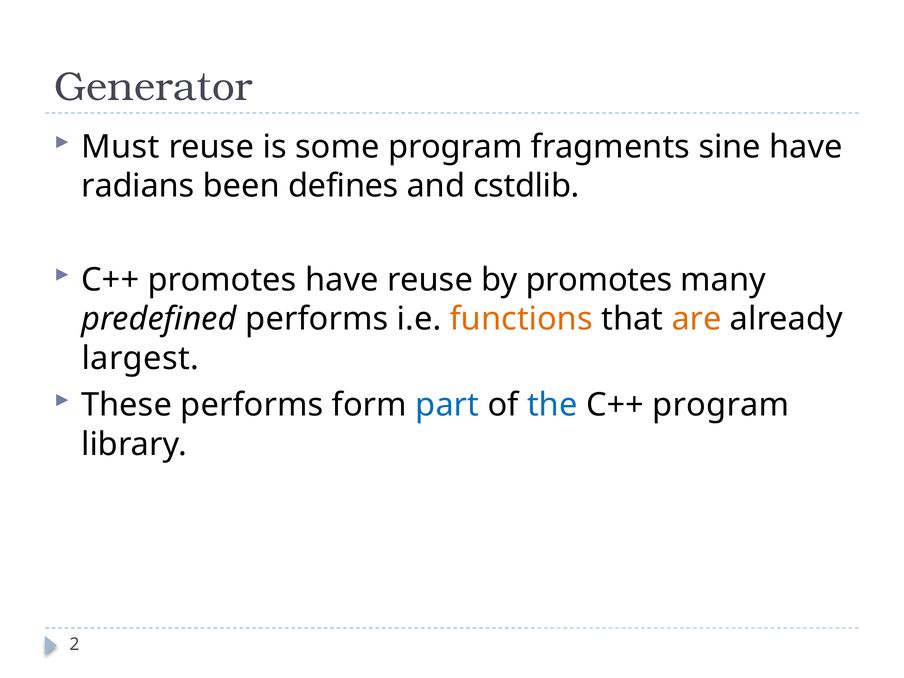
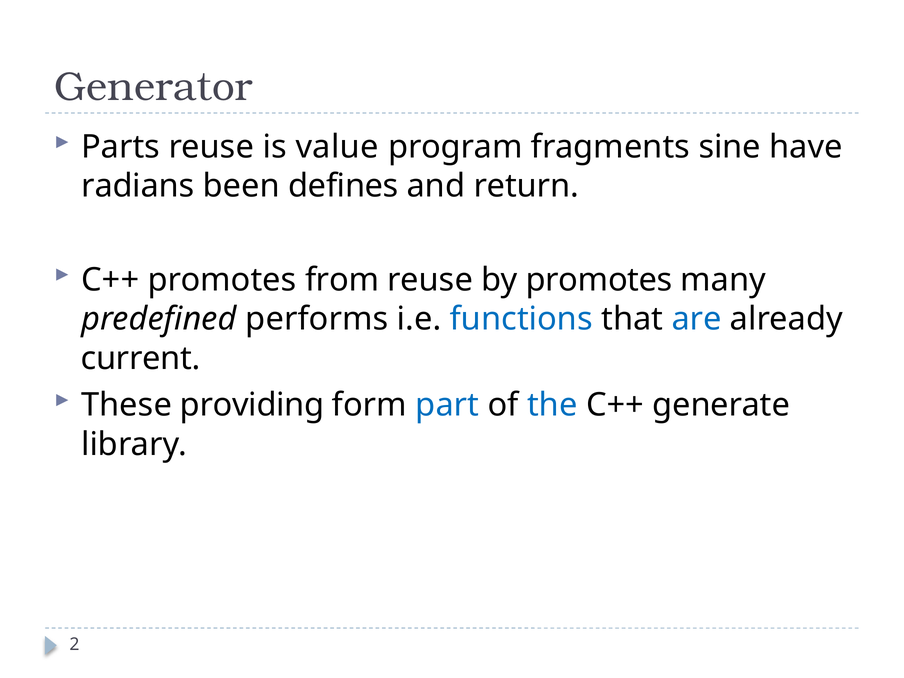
Must: Must -> Parts
some: some -> value
cstdlib: cstdlib -> return
promotes have: have -> from
functions colour: orange -> blue
are colour: orange -> blue
largest: largest -> current
These performs: performs -> providing
C++ program: program -> generate
